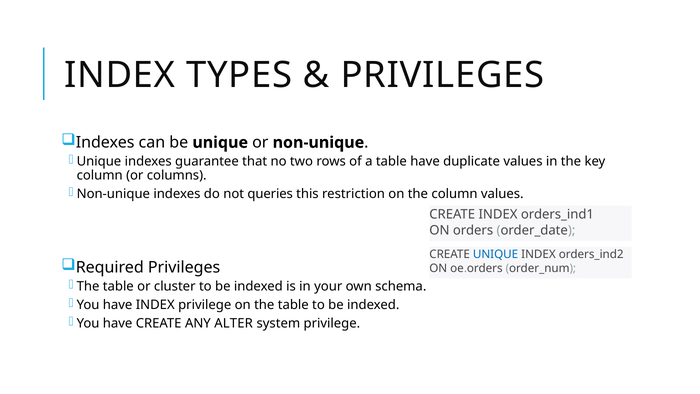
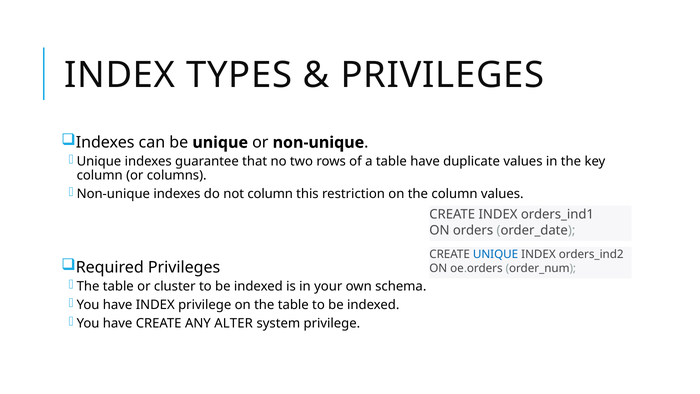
not queries: queries -> column
